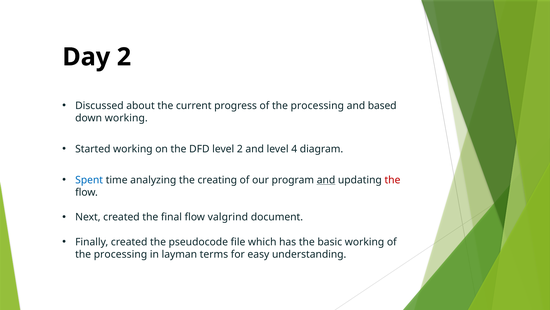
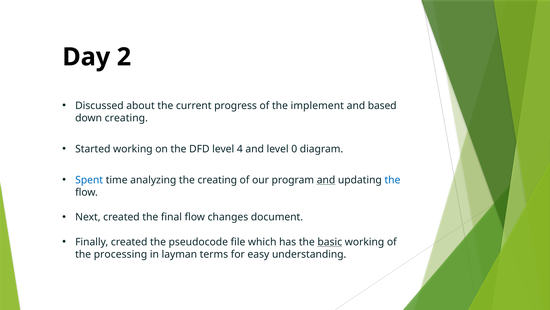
progress of the processing: processing -> implement
down working: working -> creating
level 2: 2 -> 4
4: 4 -> 0
the at (392, 180) colour: red -> blue
valgrind: valgrind -> changes
basic underline: none -> present
